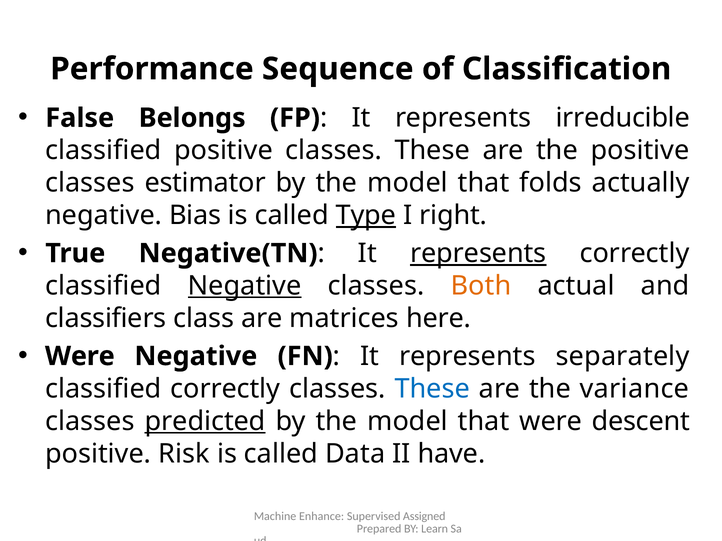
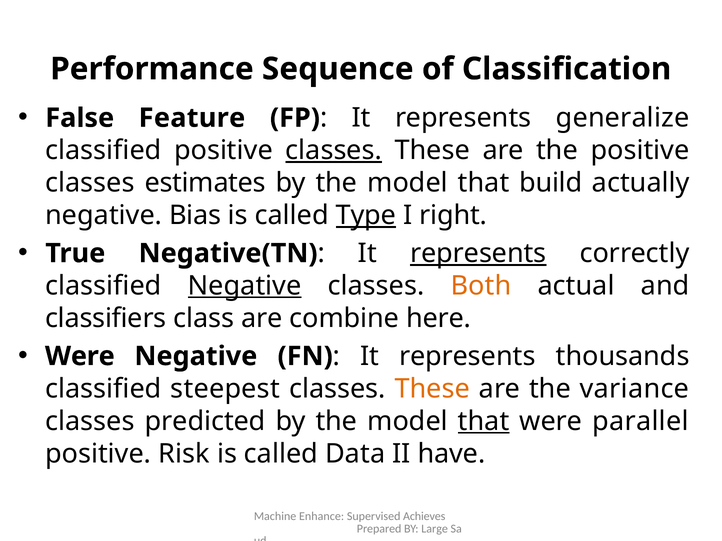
Belongs: Belongs -> Feature
irreducible: irreducible -> generalize
classes at (334, 151) underline: none -> present
estimator: estimator -> estimates
folds: folds -> build
matrices: matrices -> combine
separately: separately -> thousands
classified correctly: correctly -> steepest
These at (432, 389) colour: blue -> orange
predicted underline: present -> none
that at (484, 422) underline: none -> present
descent: descent -> parallel
Assigned: Assigned -> Achieves
Learn: Learn -> Large
